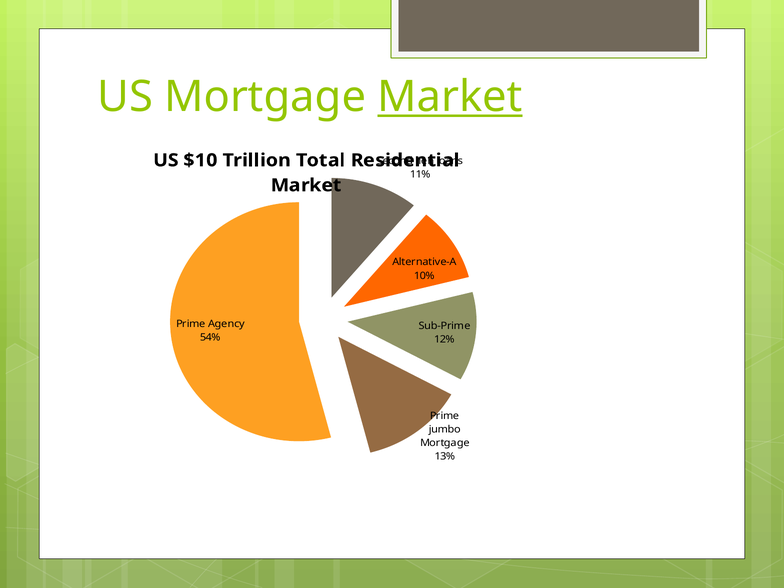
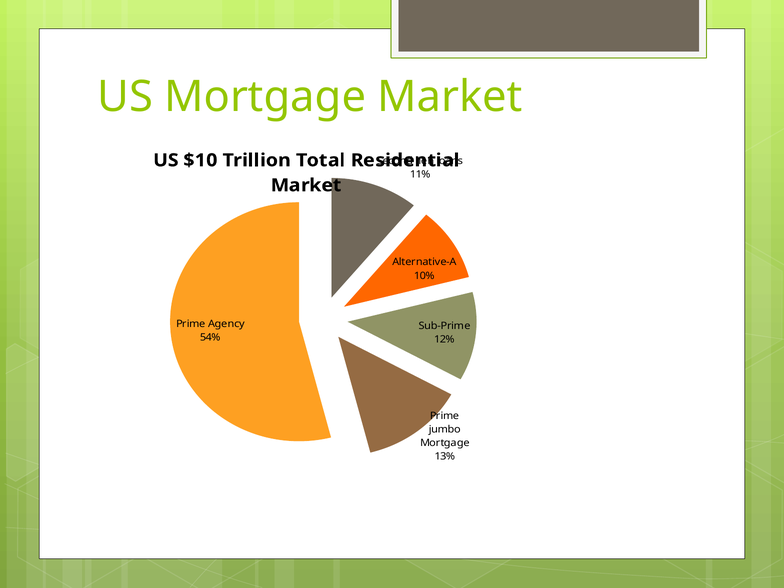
Market at (450, 97) underline: present -> none
